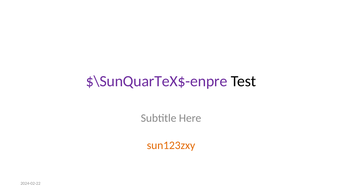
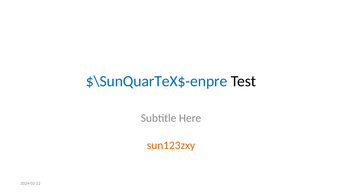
$\SunQuarTeX$-enpre colour: purple -> blue
